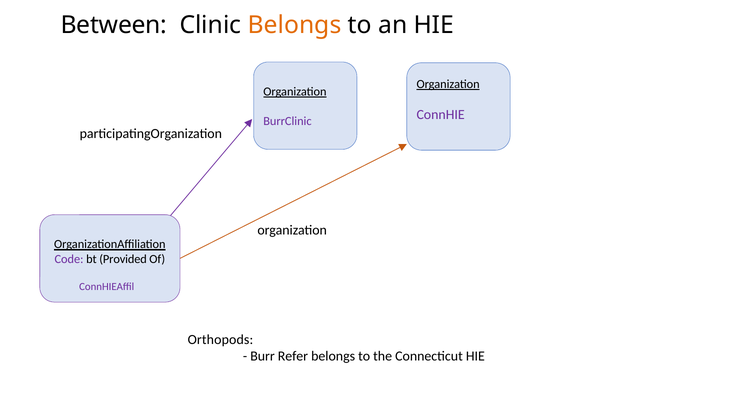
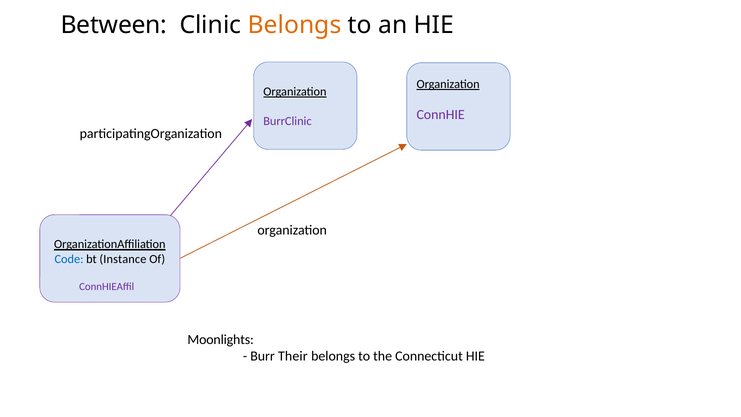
Code colour: purple -> blue
Provided: Provided -> Instance
Orthopods: Orthopods -> Moonlights
Refer: Refer -> Their
